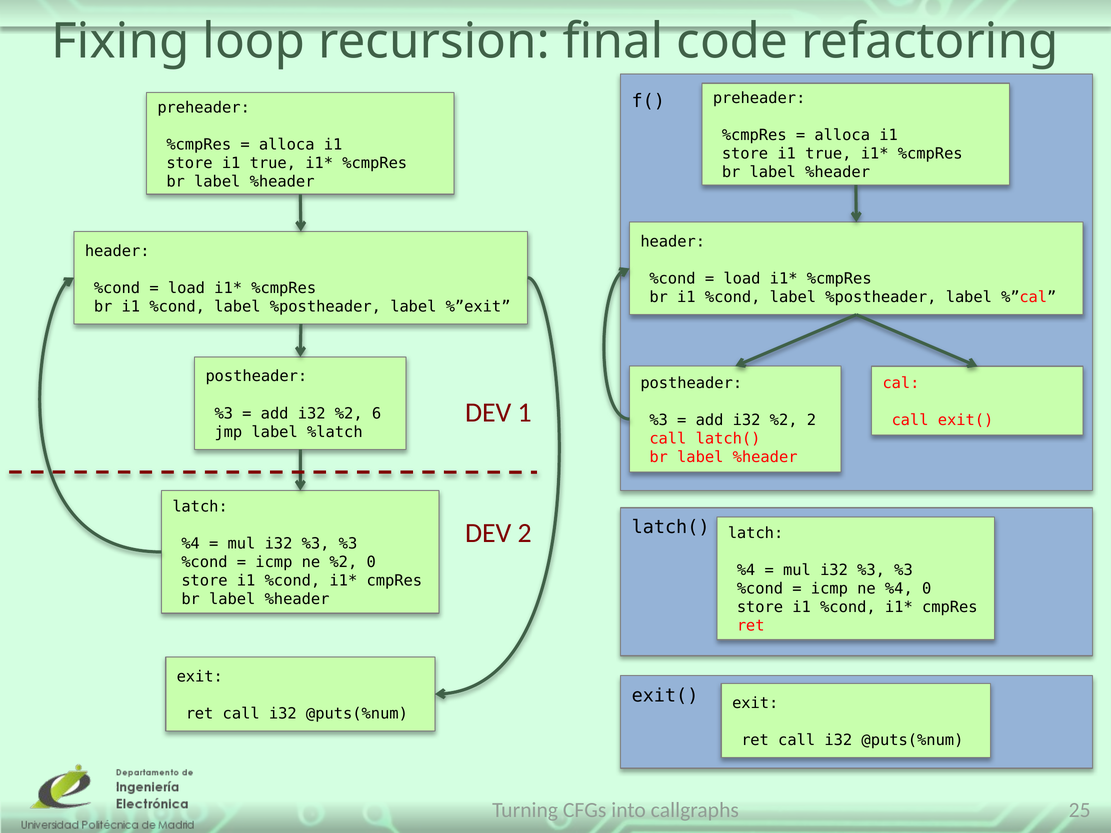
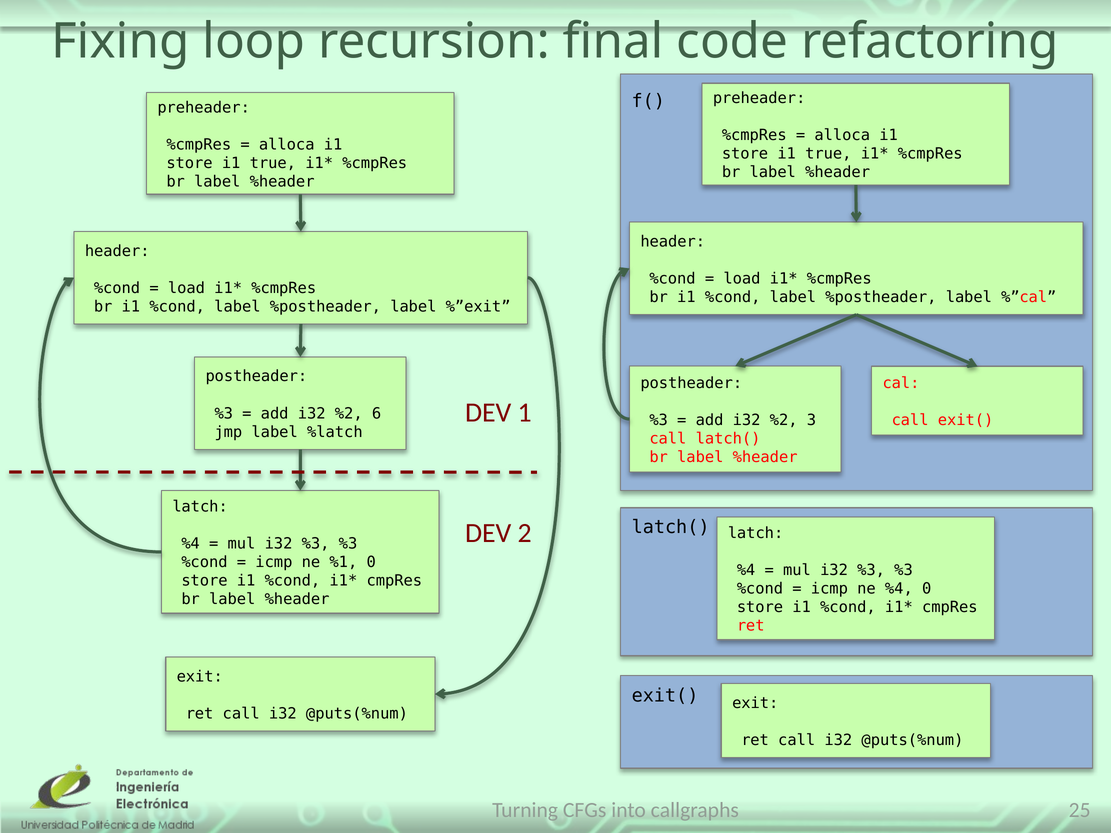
%2 2: 2 -> 3
ne %2: %2 -> %1
